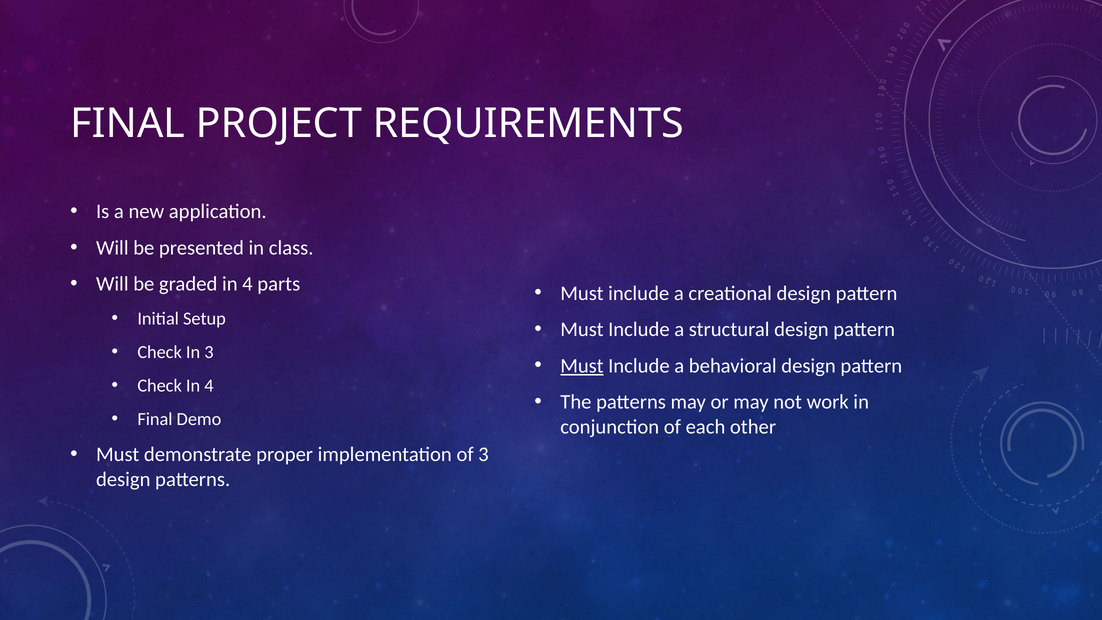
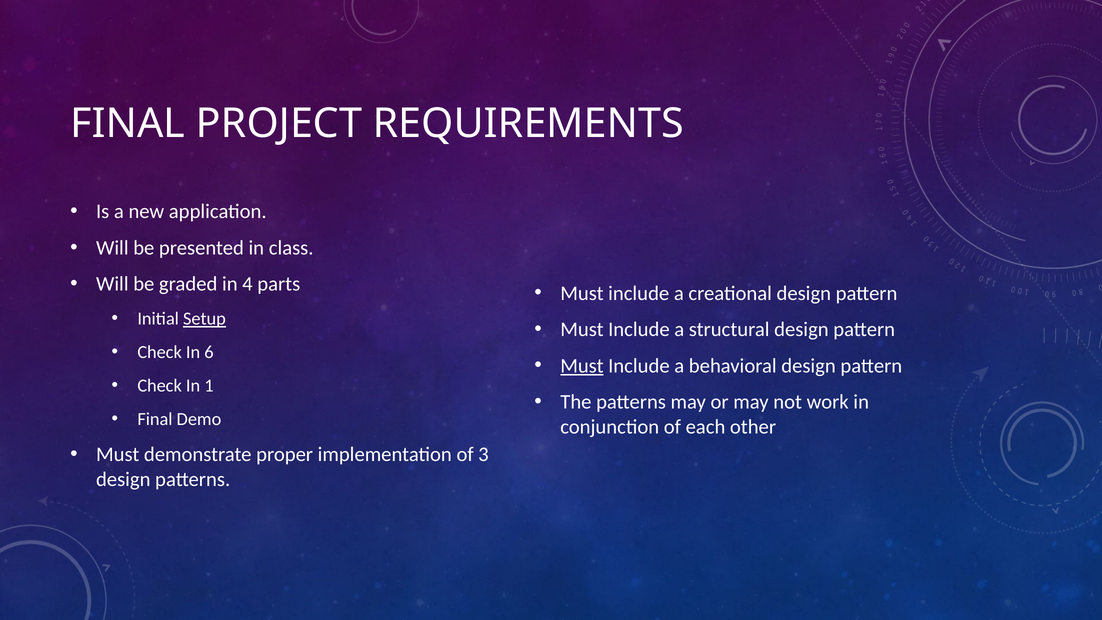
Setup underline: none -> present
In 3: 3 -> 6
Check In 4: 4 -> 1
